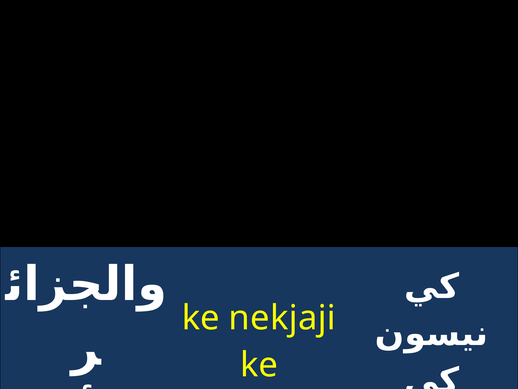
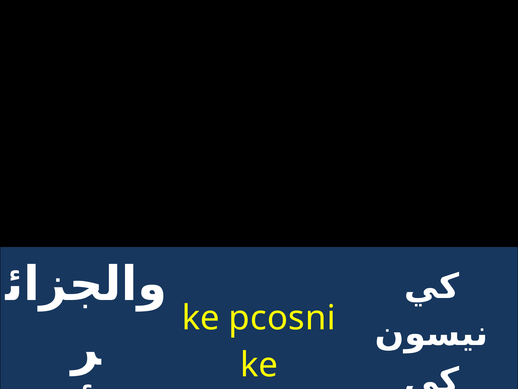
nekjaji: nekjaji -> pcosni
